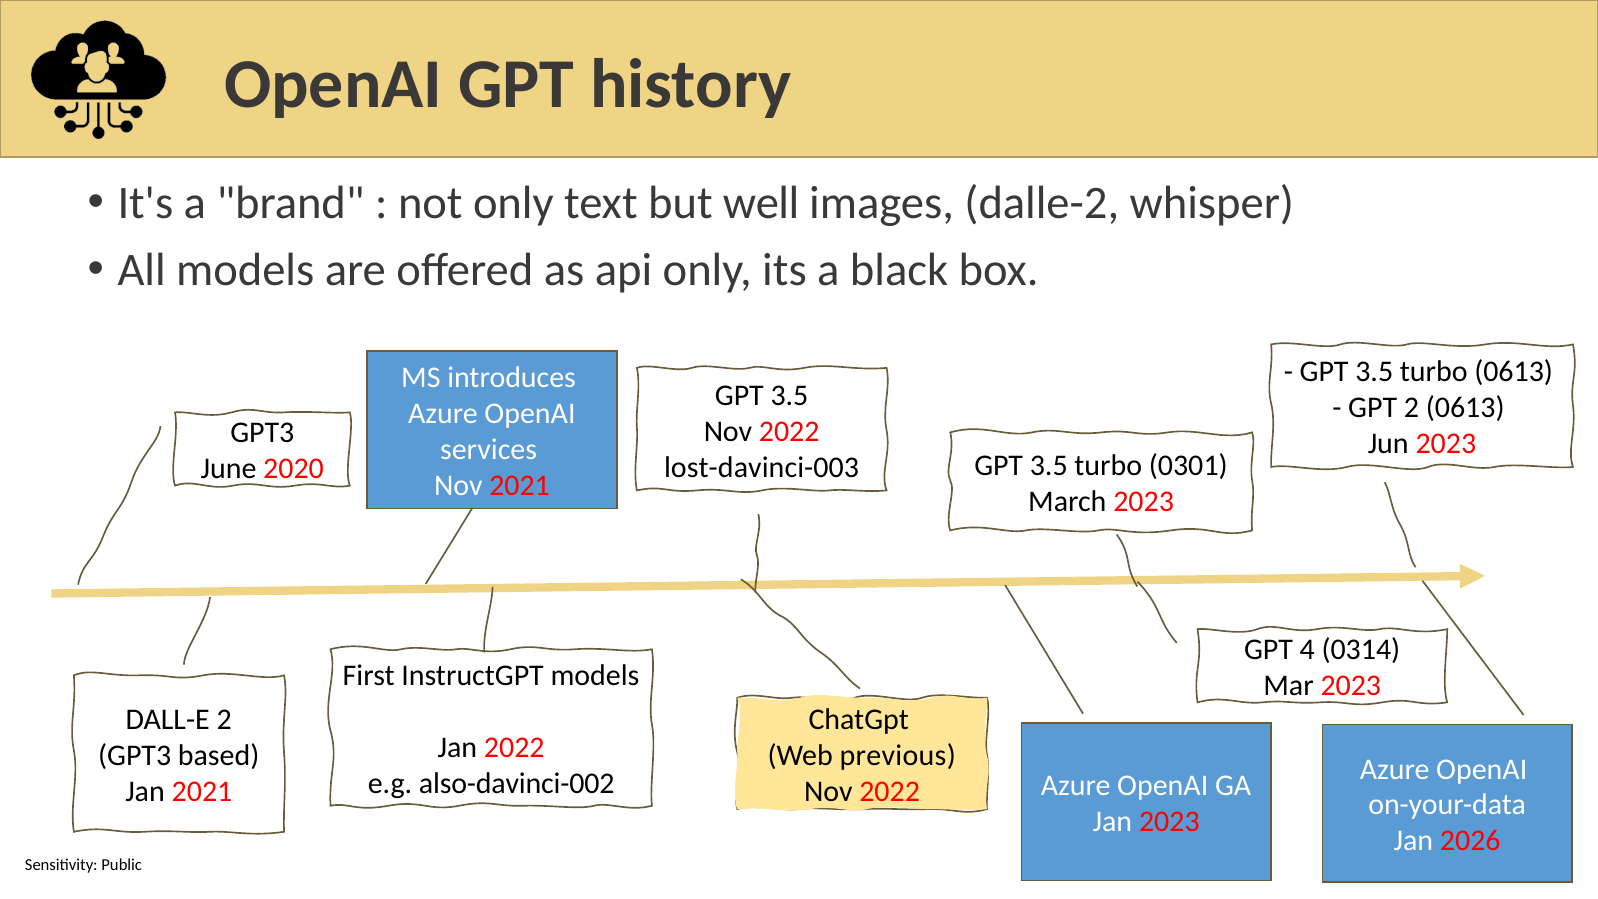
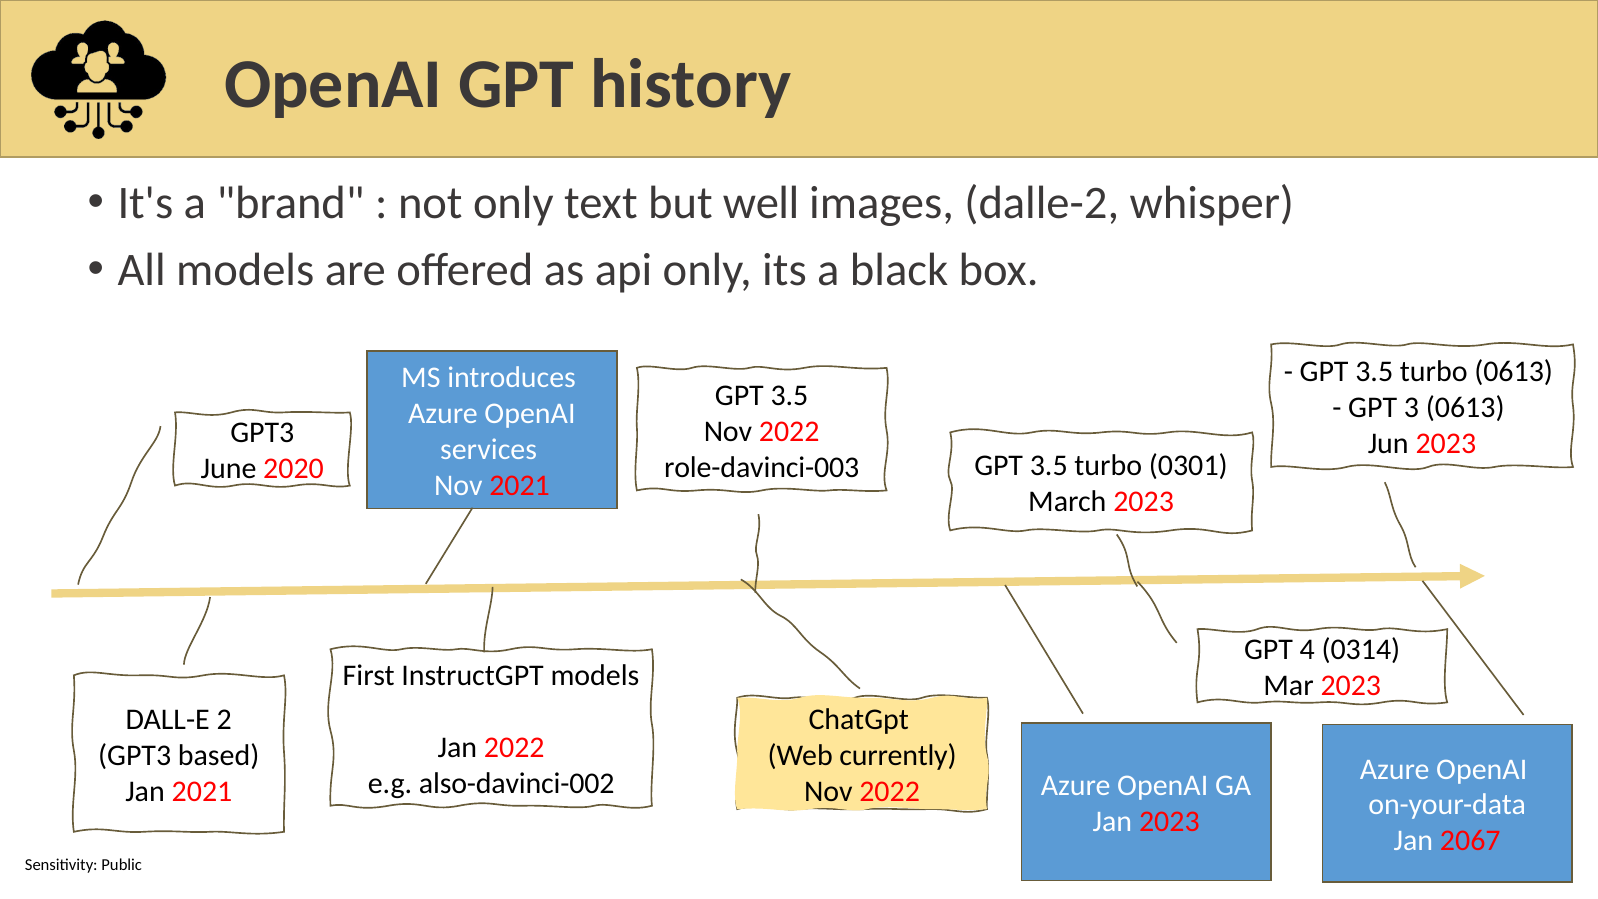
GPT 2: 2 -> 3
lost-davinci-003: lost-davinci-003 -> role-davinci-003
previous: previous -> currently
2026: 2026 -> 2067
